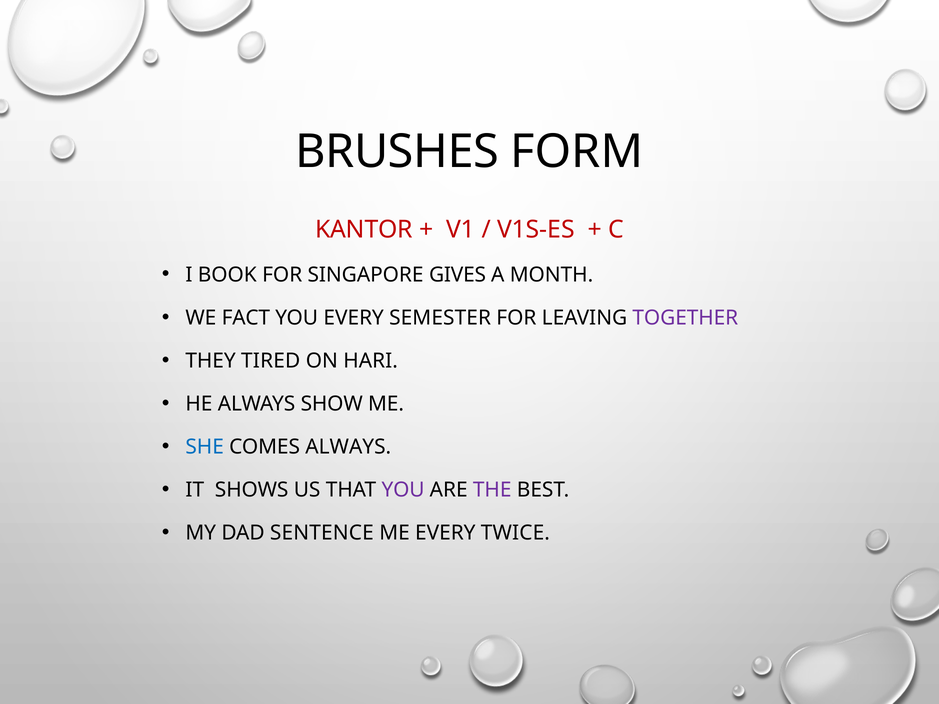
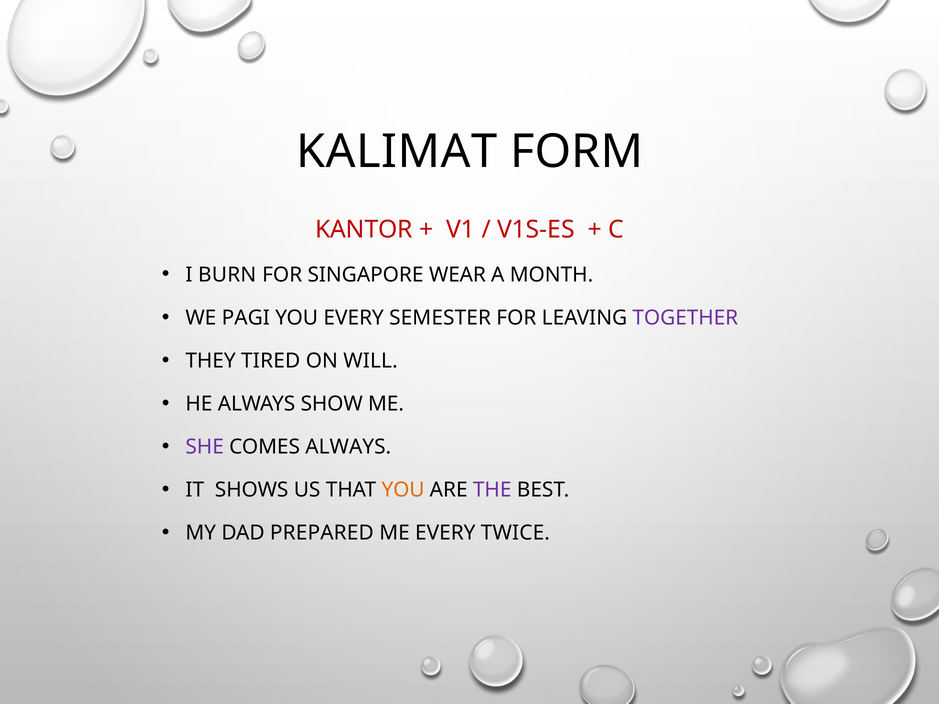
BRUSHES: BRUSHES -> KALIMAT
BOOK: BOOK -> BURN
GIVES: GIVES -> WEAR
FACT: FACT -> PAGI
HARI: HARI -> WILL
SHE colour: blue -> purple
YOU at (403, 490) colour: purple -> orange
SENTENCE: SENTENCE -> PREPARED
